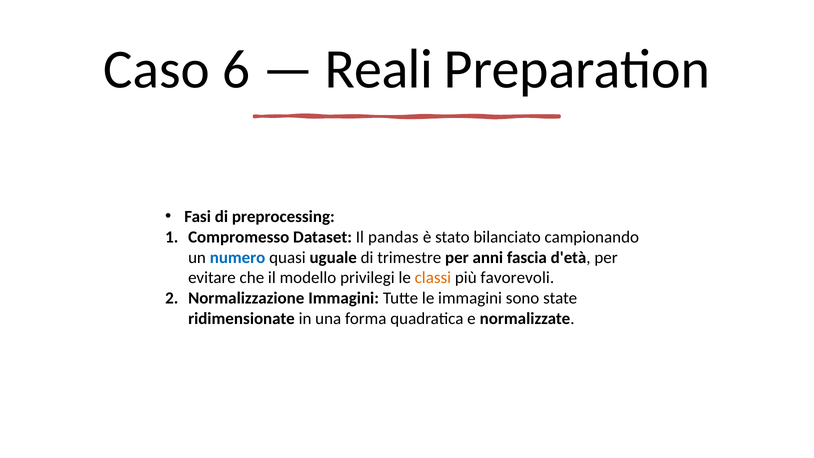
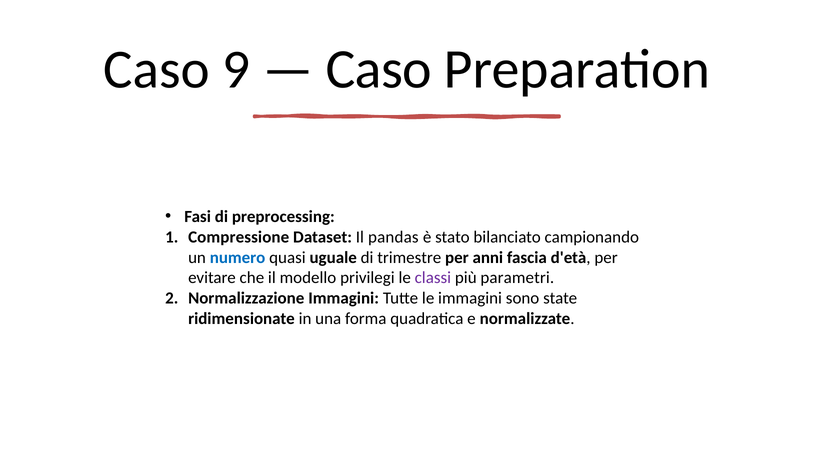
6: 6 -> 9
Reali at (379, 69): Reali -> Caso
Compromesso: Compromesso -> Compressione
classi colour: orange -> purple
favorevoli: favorevoli -> parametri
